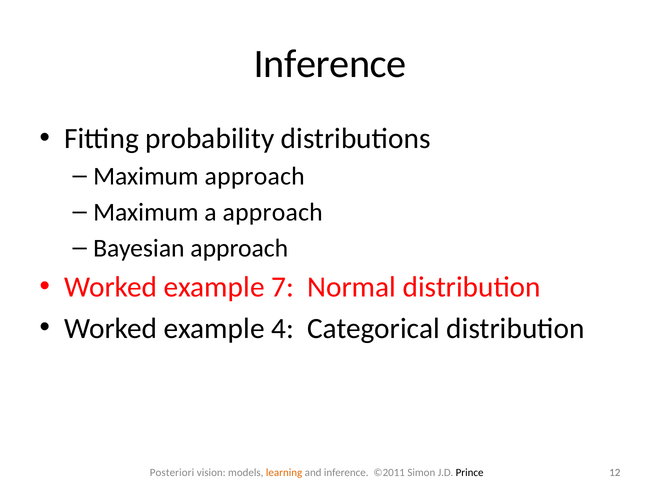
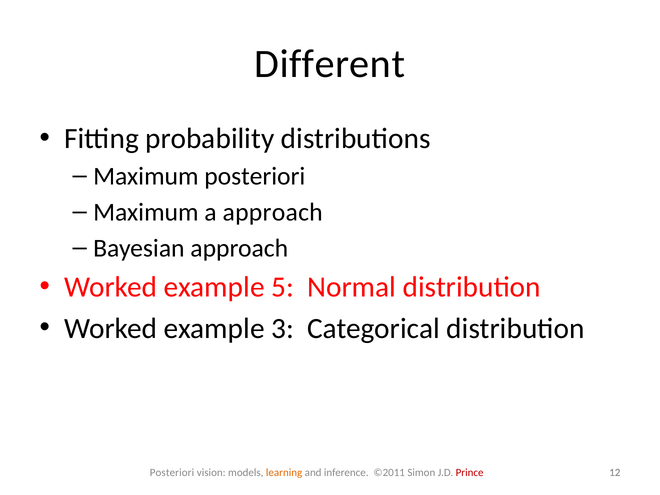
Inference at (330, 64): Inference -> Different
Maximum approach: approach -> posteriori
7: 7 -> 5
4: 4 -> 3
Prince colour: black -> red
